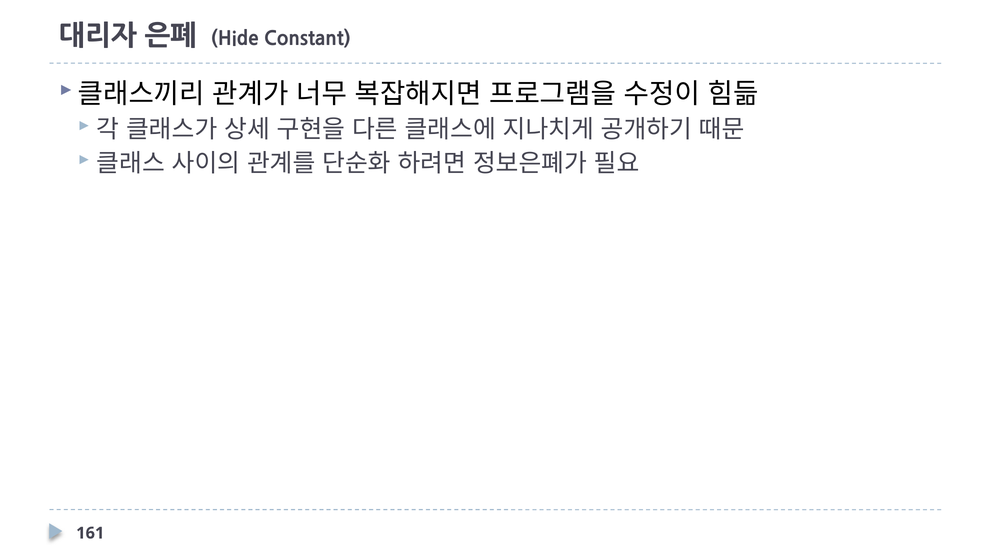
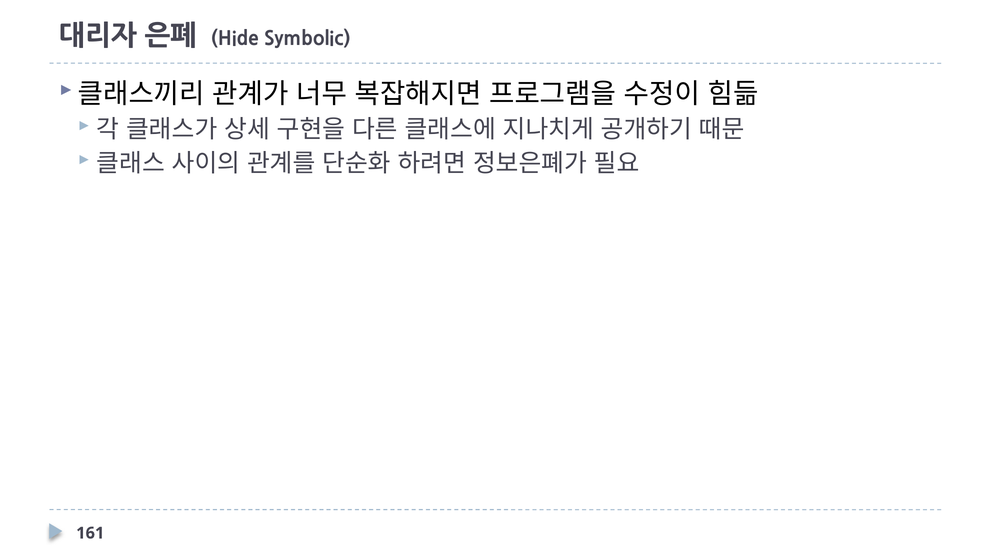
Constant: Constant -> Symbolic
